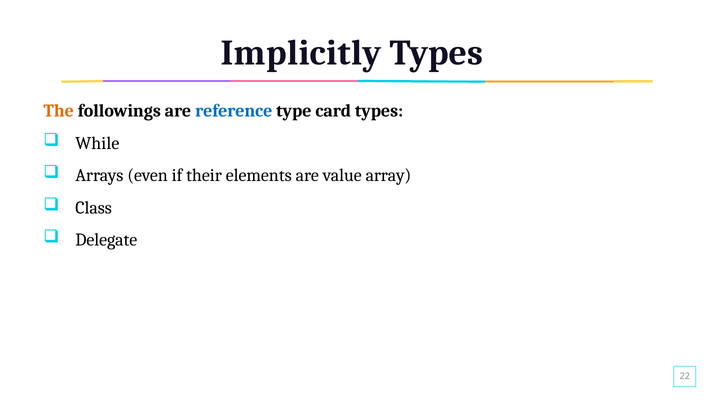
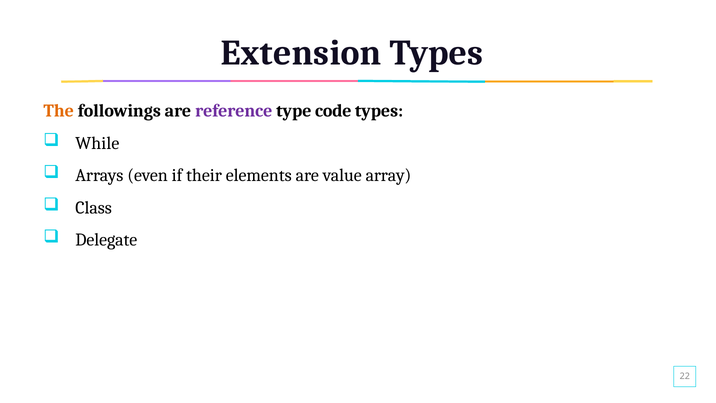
Implicitly: Implicitly -> Extension
reference colour: blue -> purple
card: card -> code
